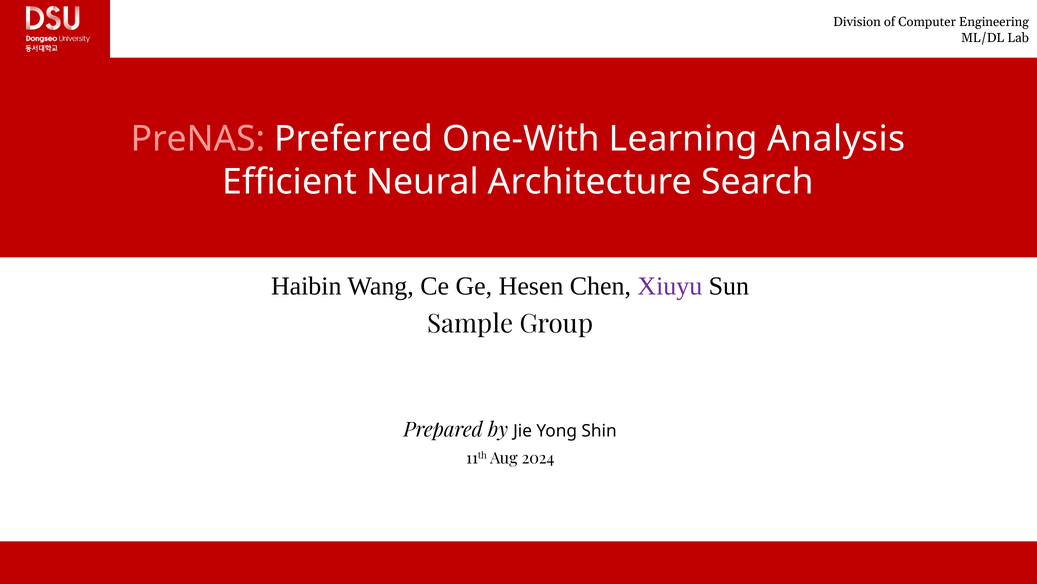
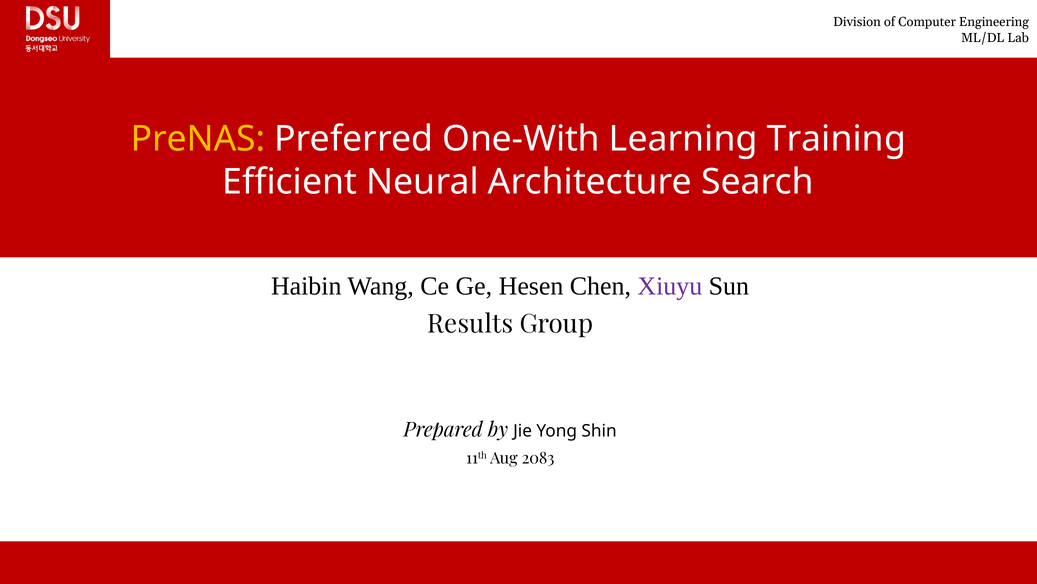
PreNAS colour: pink -> yellow
Analysis: Analysis -> Training
Sample: Sample -> Results
2024: 2024 -> 2083
